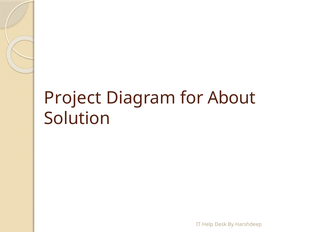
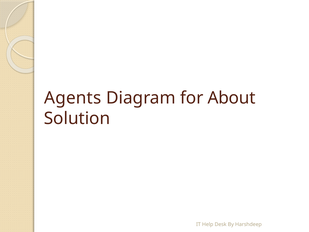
Project: Project -> Agents
